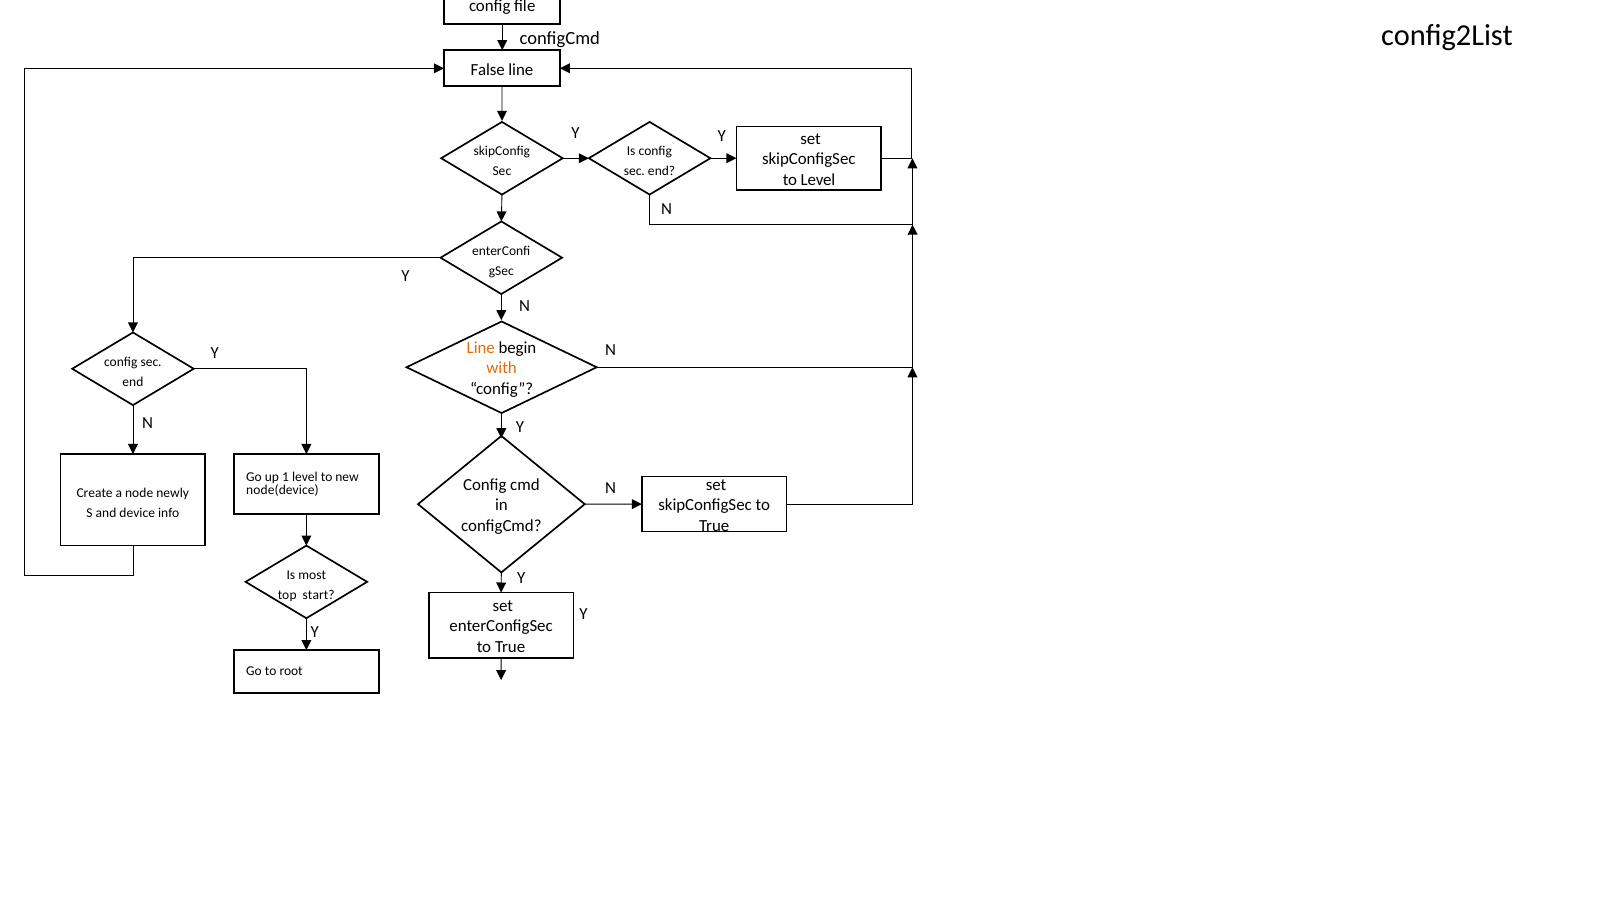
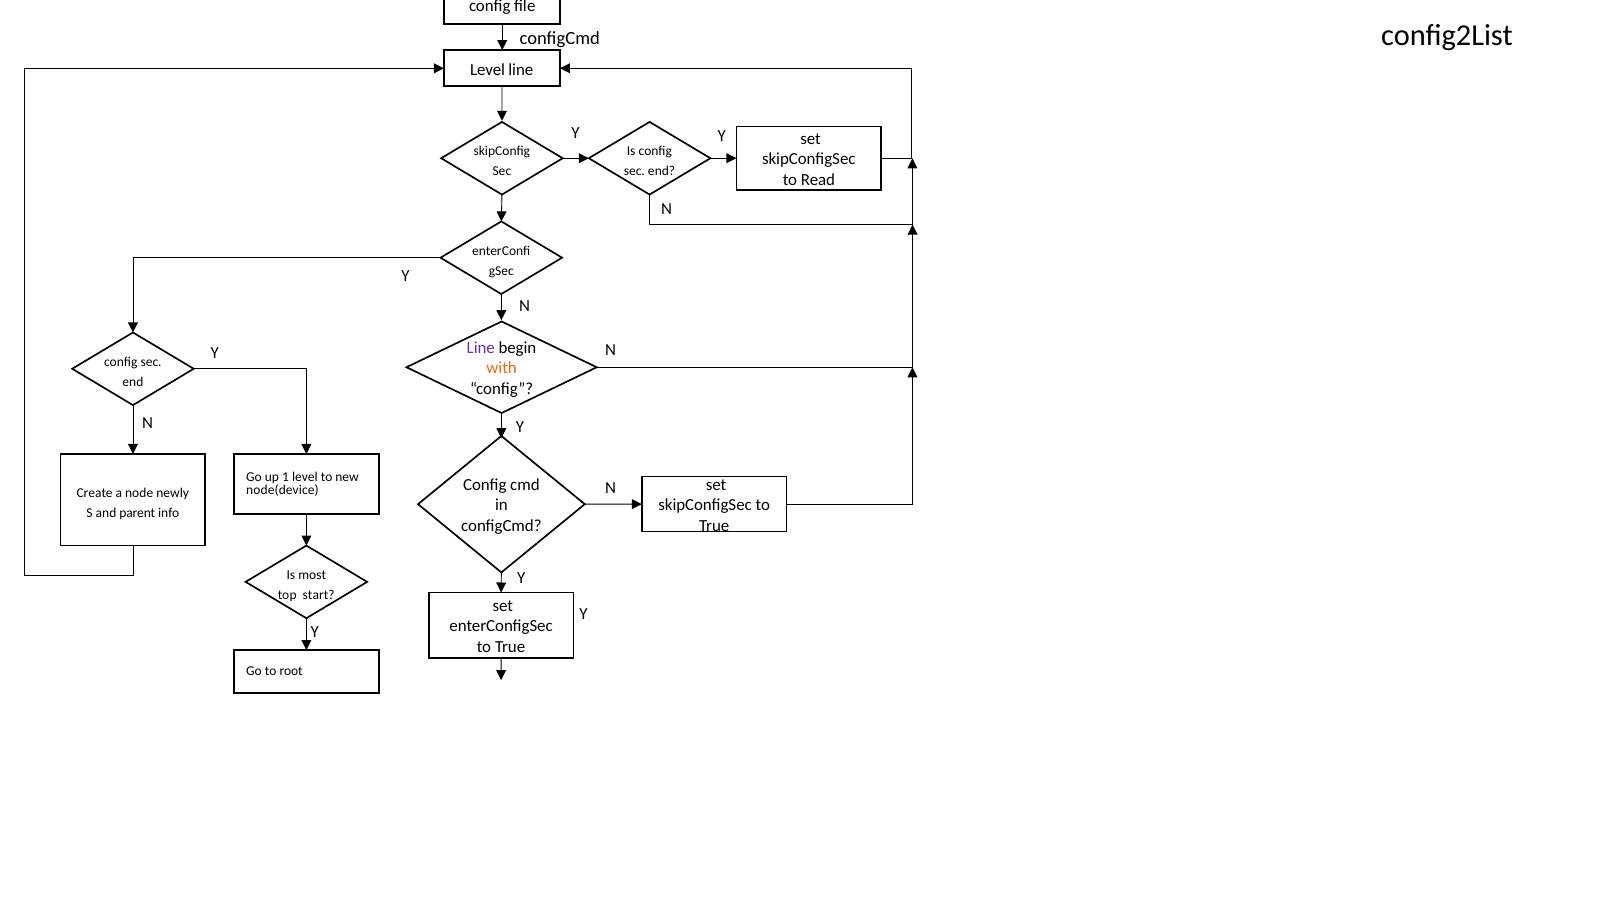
False at (488, 69): False -> Level
to Level: Level -> Read
Line at (481, 348) colour: orange -> purple
device: device -> parent
